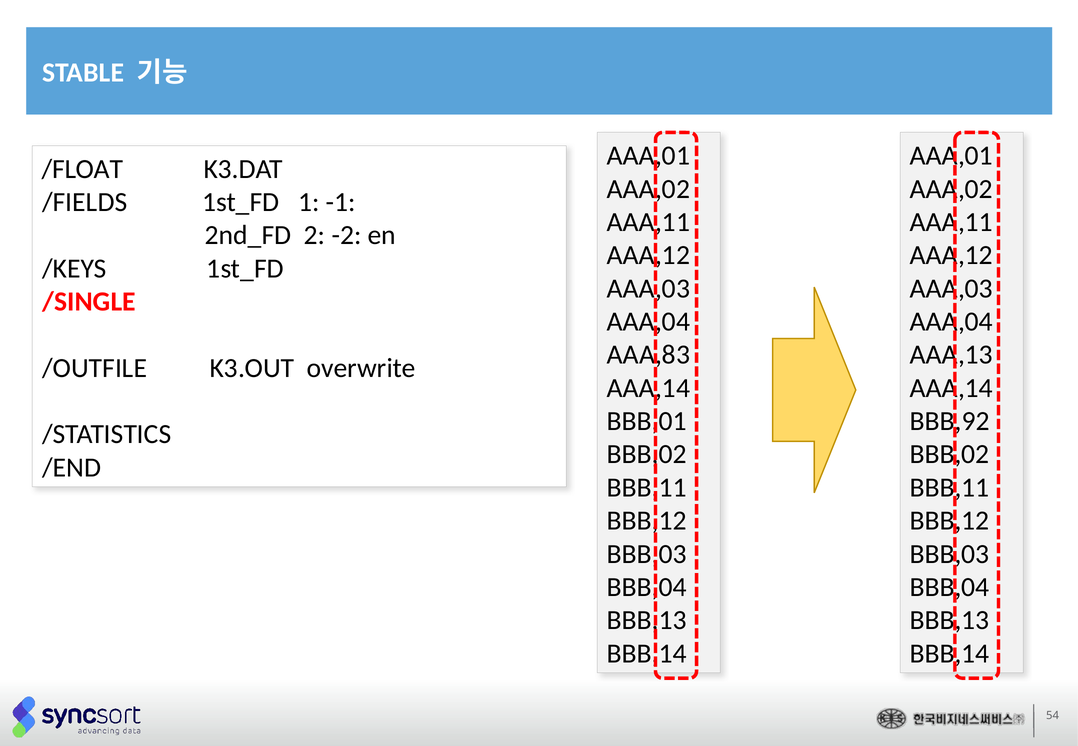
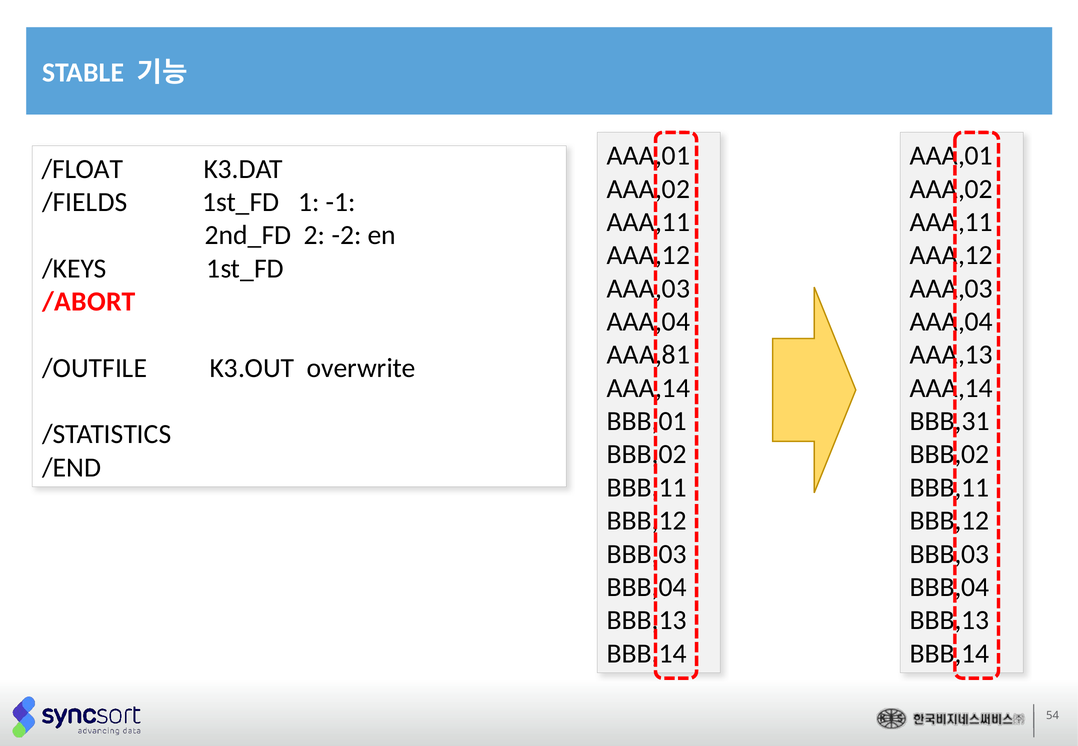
/SINGLE: /SINGLE -> /ABORT
AAA,83: AAA,83 -> AAA,81
BBB,92: BBB,92 -> BBB,31
